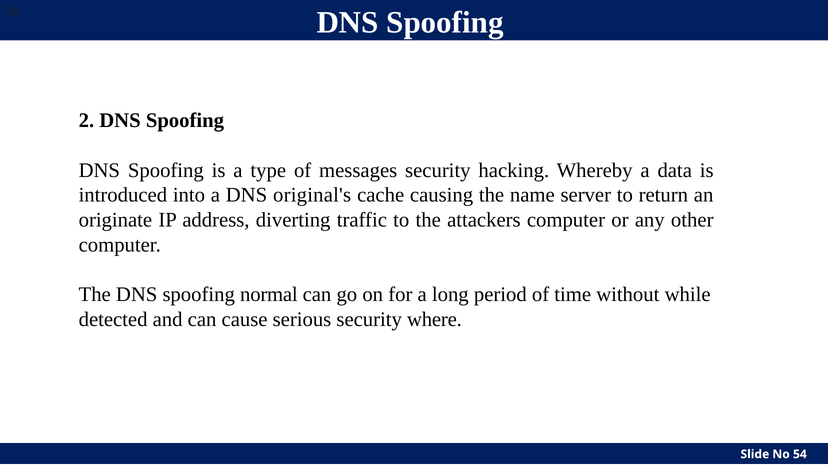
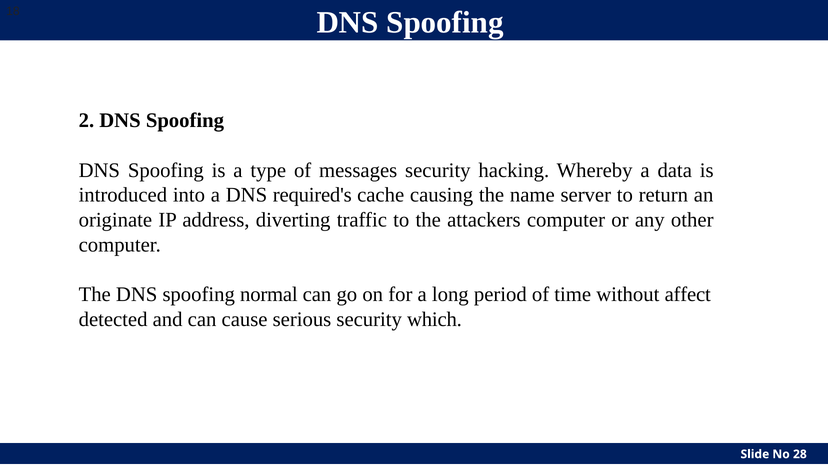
original's: original's -> required's
while: while -> affect
where: where -> which
54: 54 -> 28
